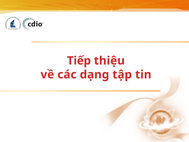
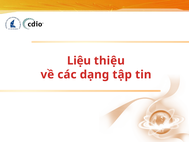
Tiếp: Tiếp -> Liệu
